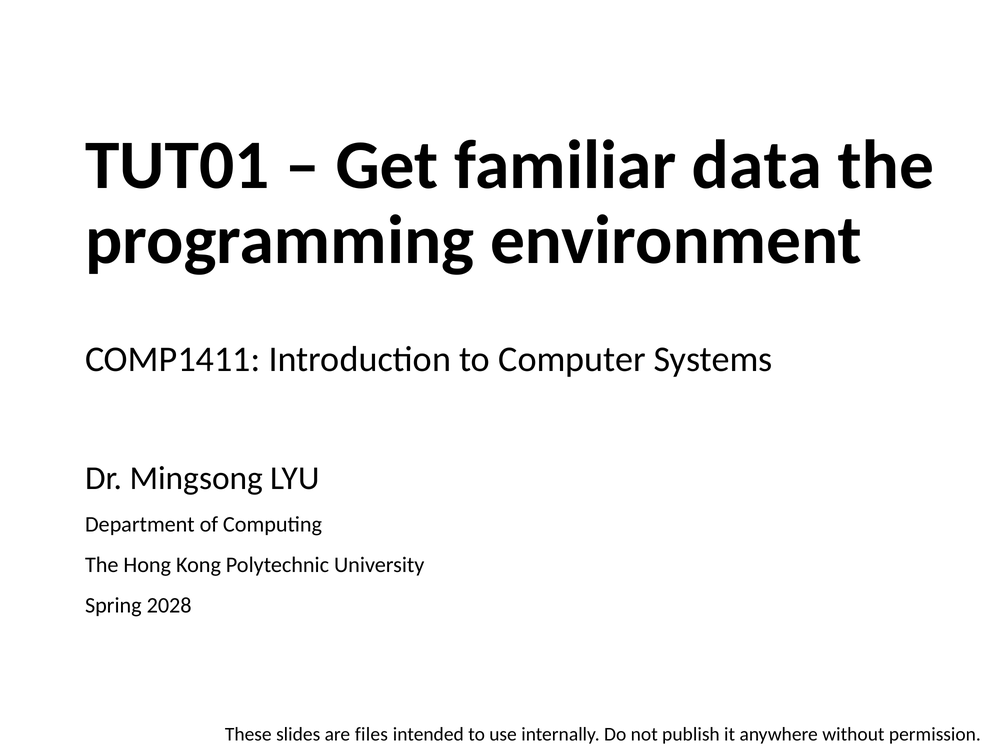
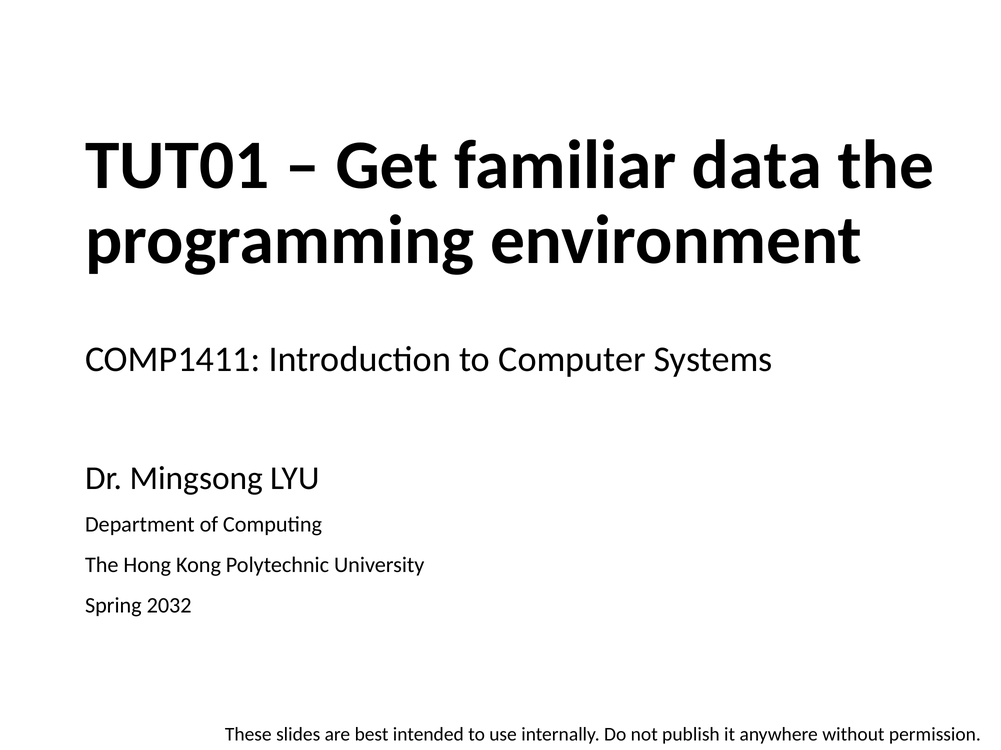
2028: 2028 -> 2032
files: files -> best
